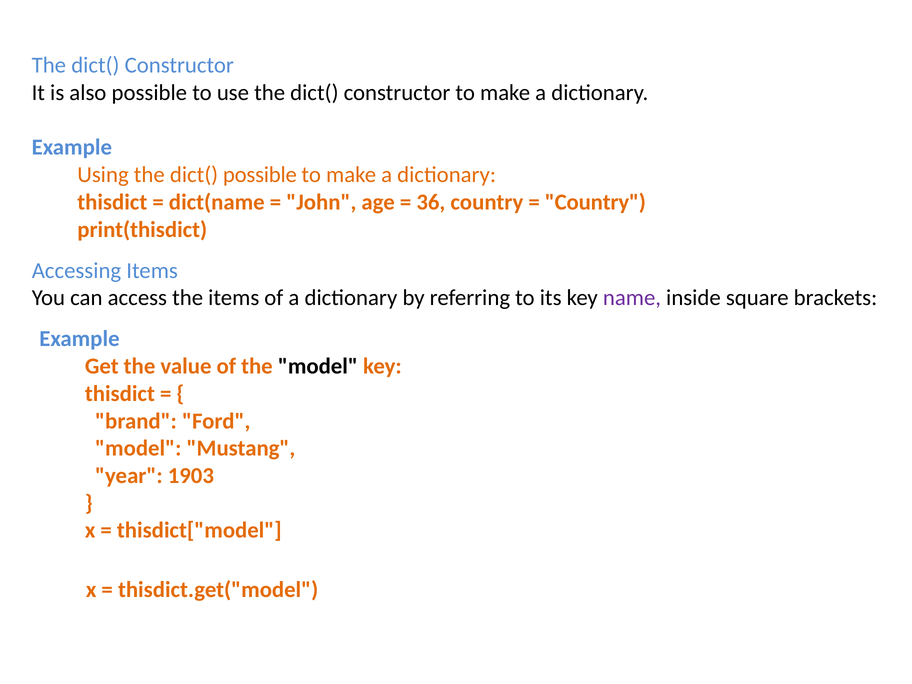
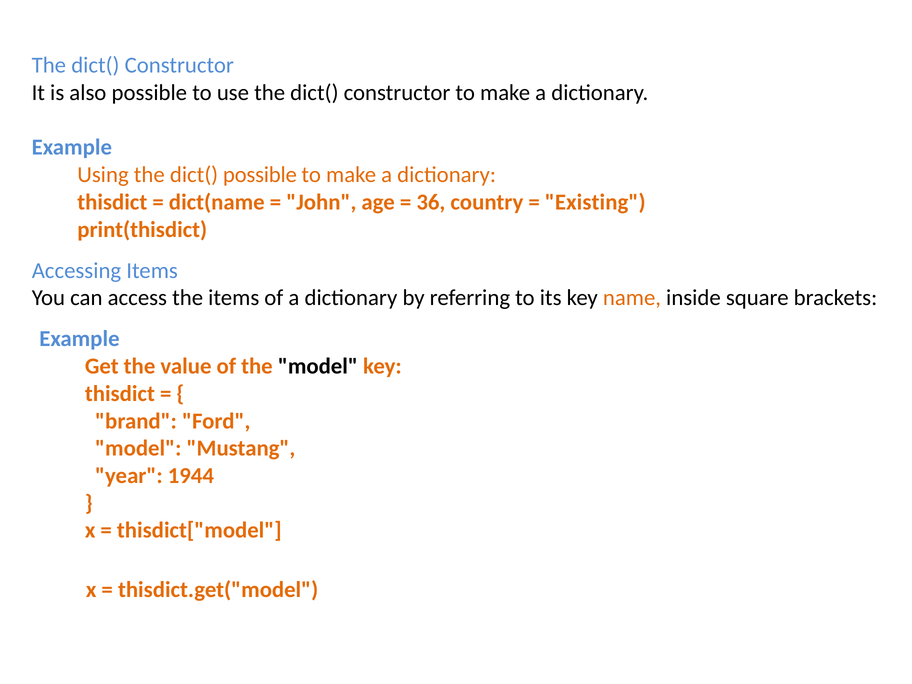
Country at (595, 202): Country -> Existing
name colour: purple -> orange
1903: 1903 -> 1944
